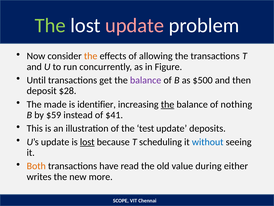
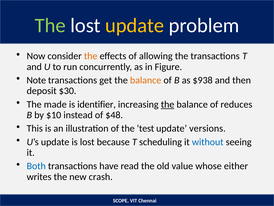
update at (135, 25) colour: pink -> yellow
Until: Until -> Note
balance at (146, 80) colour: purple -> orange
$500: $500 -> $938
$28: $28 -> $30
nothing: nothing -> reduces
$59: $59 -> $10
$41: $41 -> $48
deposits: deposits -> versions
lost at (87, 142) underline: present -> none
Both colour: orange -> blue
during: during -> whose
more: more -> crash
